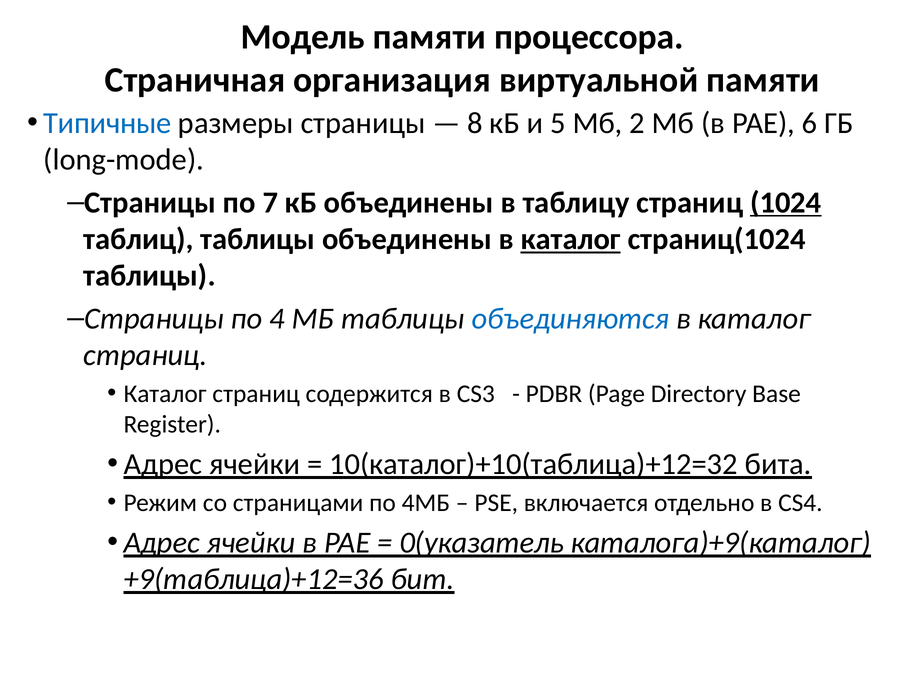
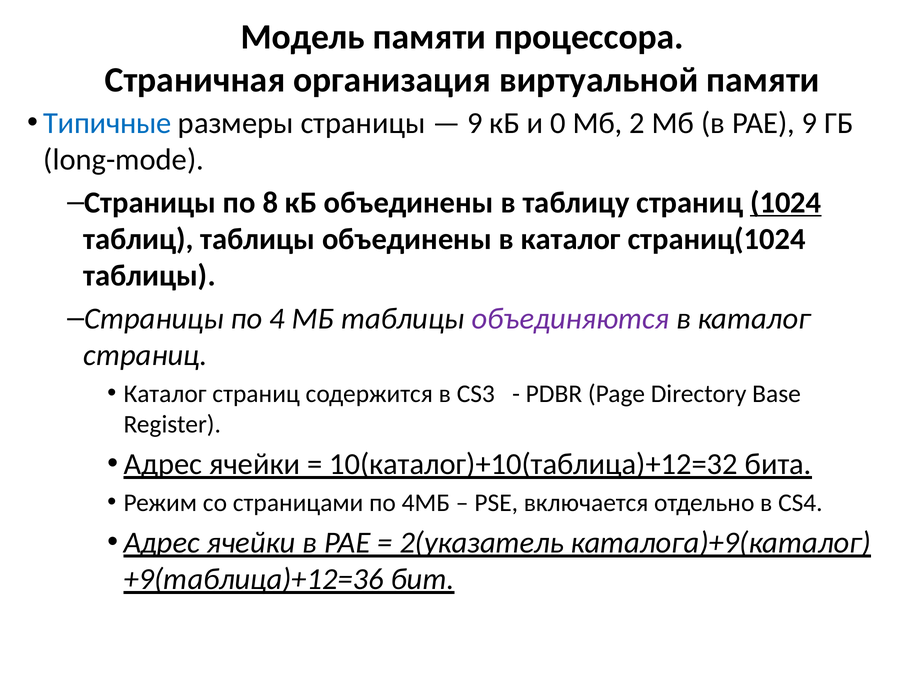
8 at (475, 123): 8 -> 9
5: 5 -> 0
PAE 6: 6 -> 9
7: 7 -> 8
каталог at (571, 239) underline: present -> none
объединяются colour: blue -> purple
0(указатель: 0(указатель -> 2(указатель
